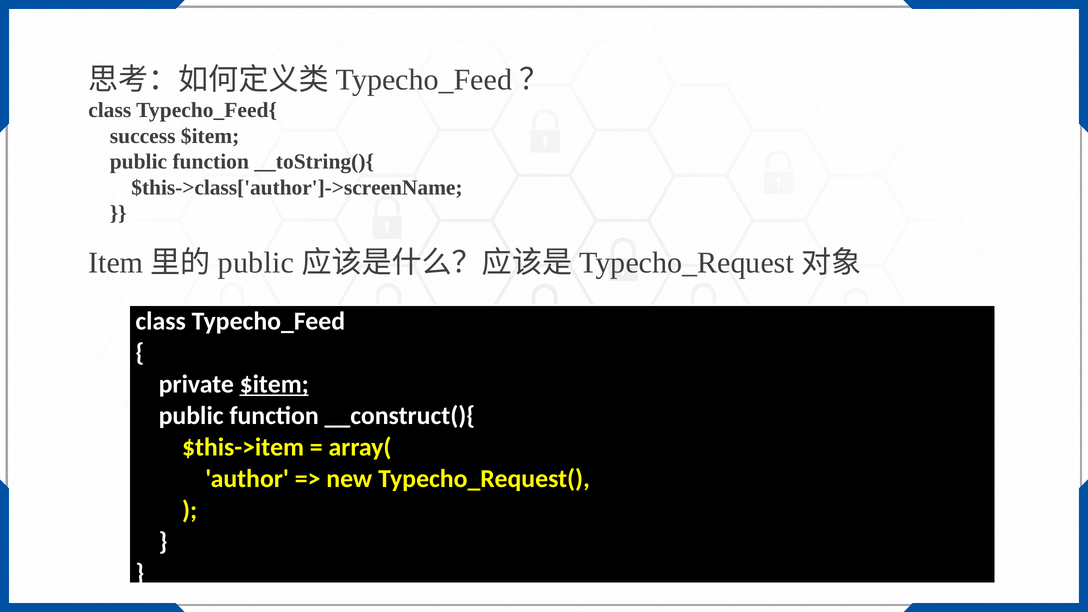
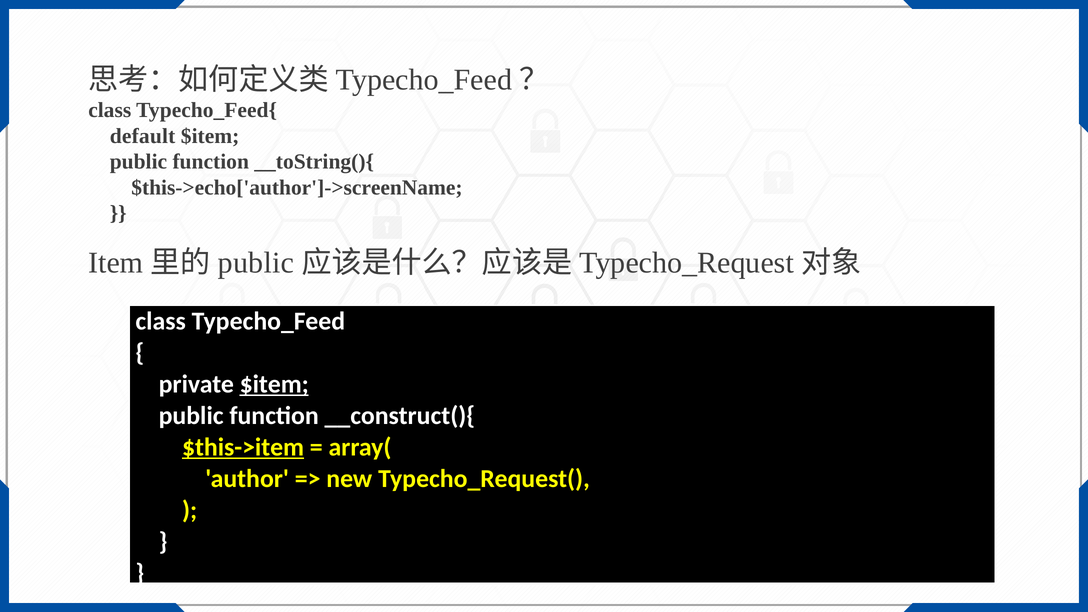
success: success -> default
$this->class['author']->screenName: $this->class['author']->screenName -> $this->echo['author']->screenName
$this->item underline: none -> present
